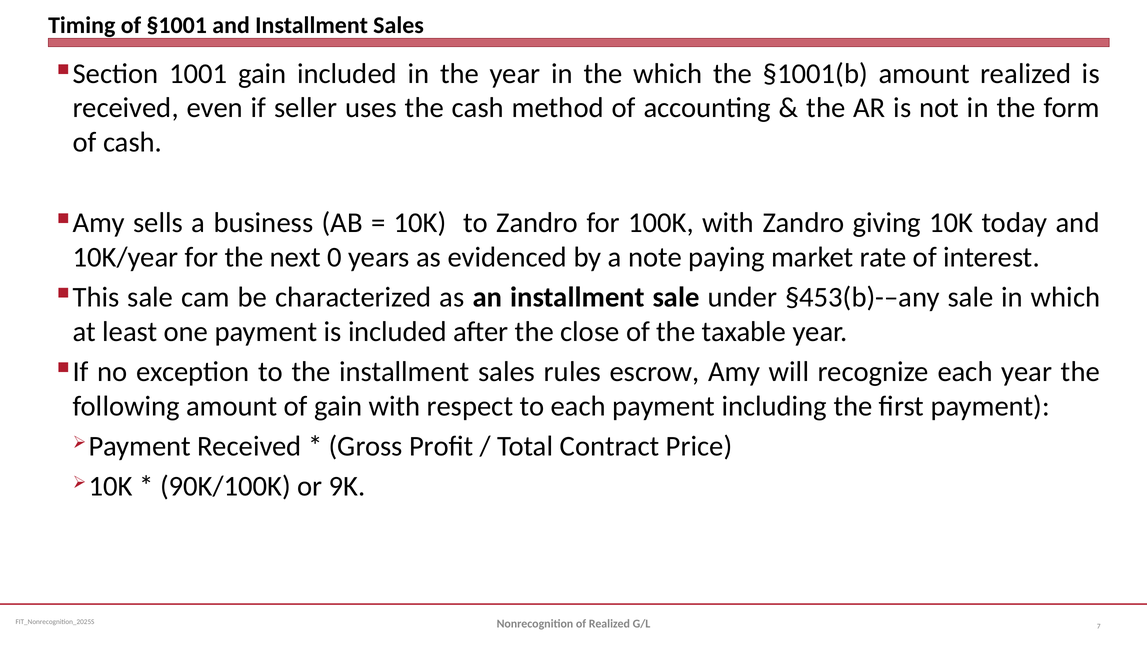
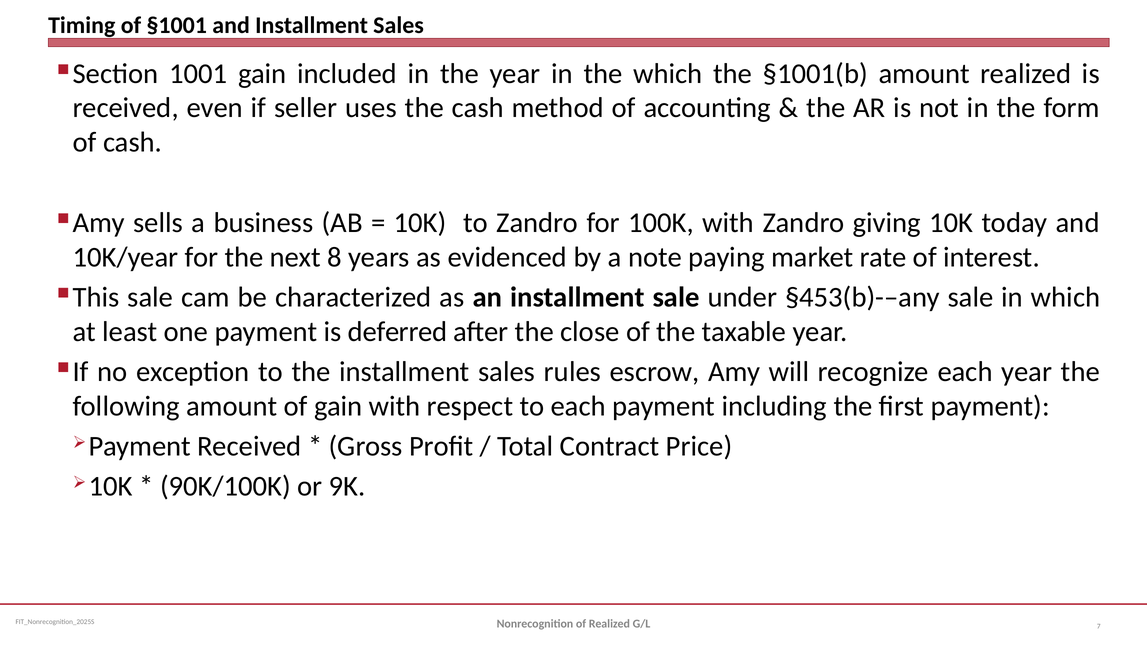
0: 0 -> 8
is included: included -> deferred
